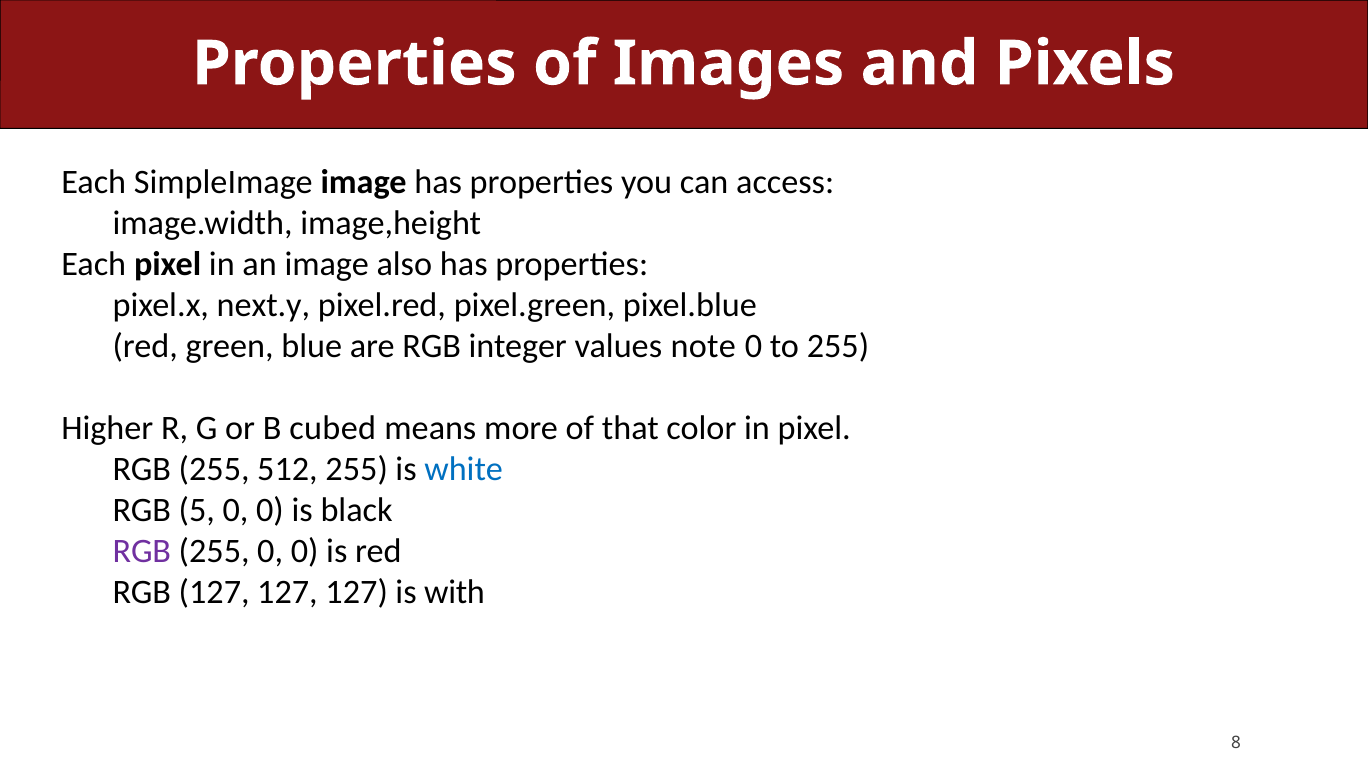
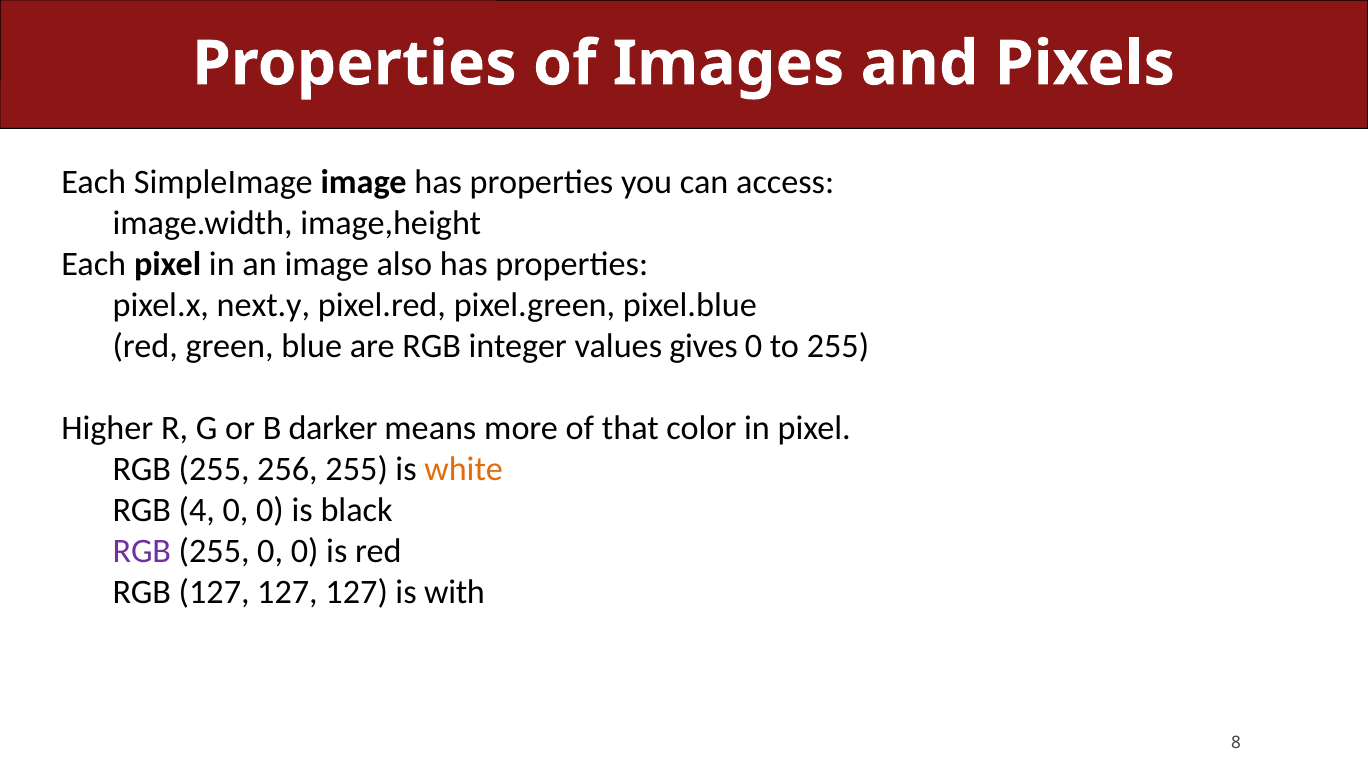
note: note -> gives
cubed: cubed -> darker
512: 512 -> 256
white colour: blue -> orange
5: 5 -> 4
